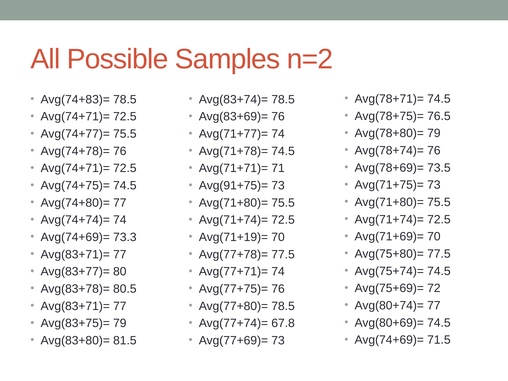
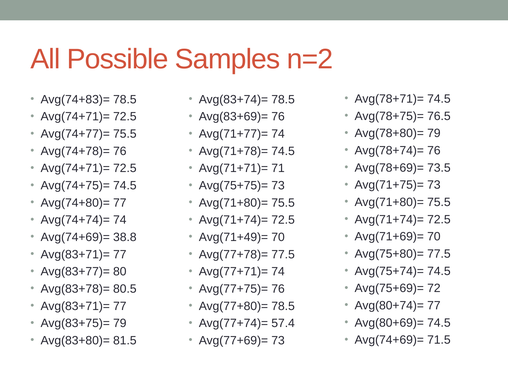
Avg(91+75)=: Avg(91+75)= -> Avg(75+75)=
73.3: 73.3 -> 38.8
Avg(71+19)=: Avg(71+19)= -> Avg(71+49)=
67.8: 67.8 -> 57.4
